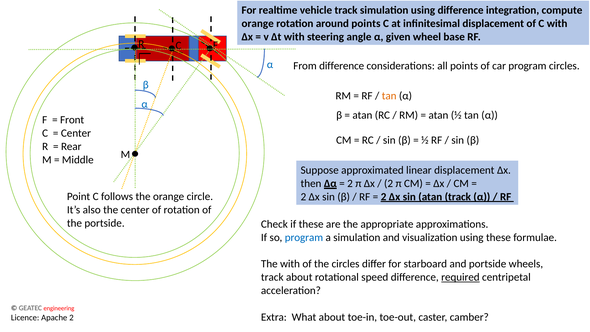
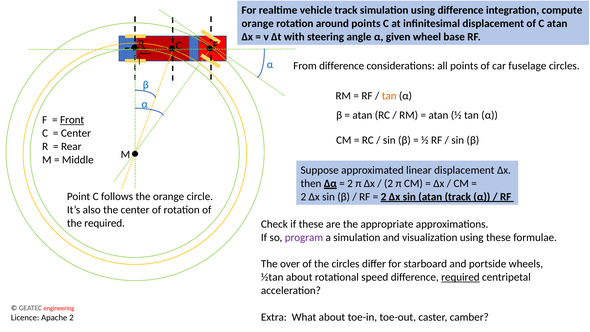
C with: with -> atan
car program: program -> fuselage
Front underline: none -> present
the portside: portside -> required
program at (304, 237) colour: blue -> purple
The with: with -> over
track at (272, 277): track -> ½tan
